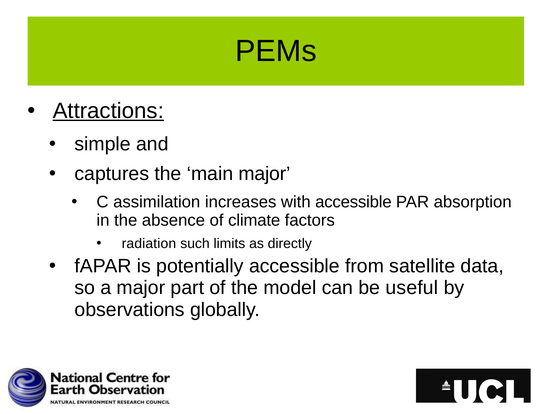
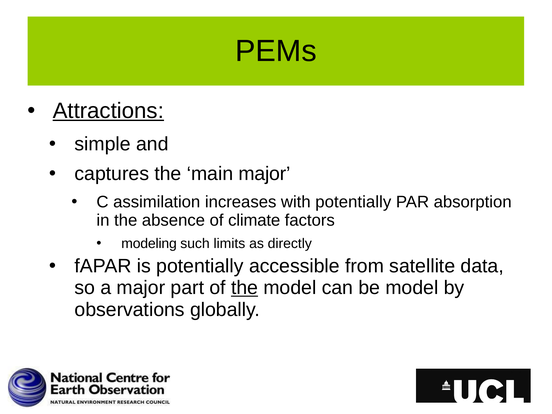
with accessible: accessible -> potentially
radiation: radiation -> modeling
the at (245, 288) underline: none -> present
be useful: useful -> model
